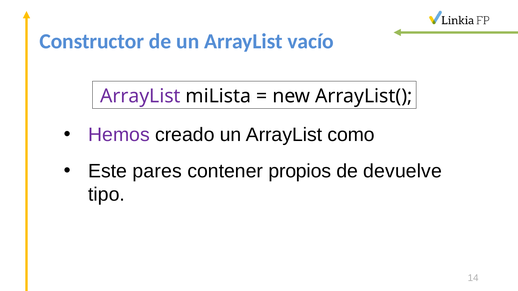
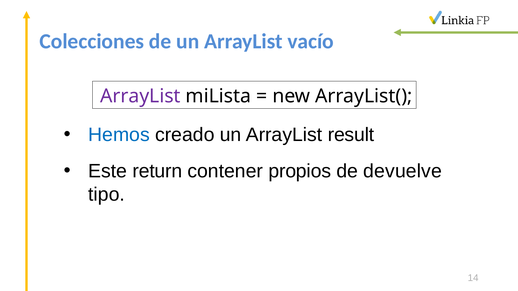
Constructor: Constructor -> Colecciones
Hemos colour: purple -> blue
como: como -> result
pares: pares -> return
